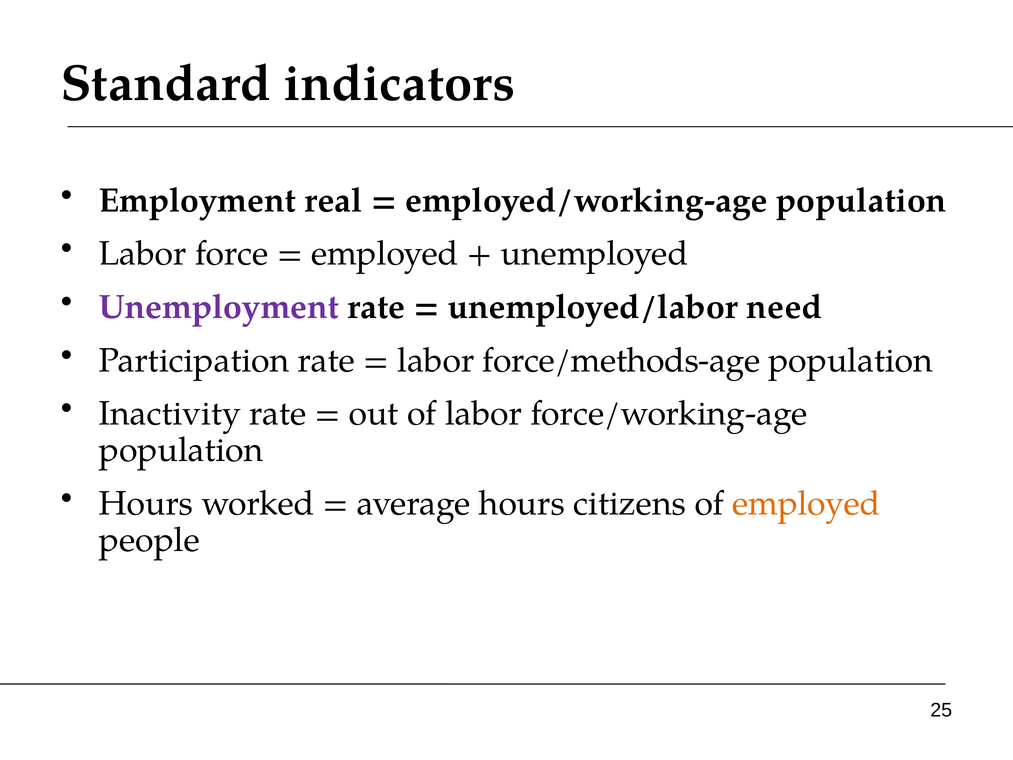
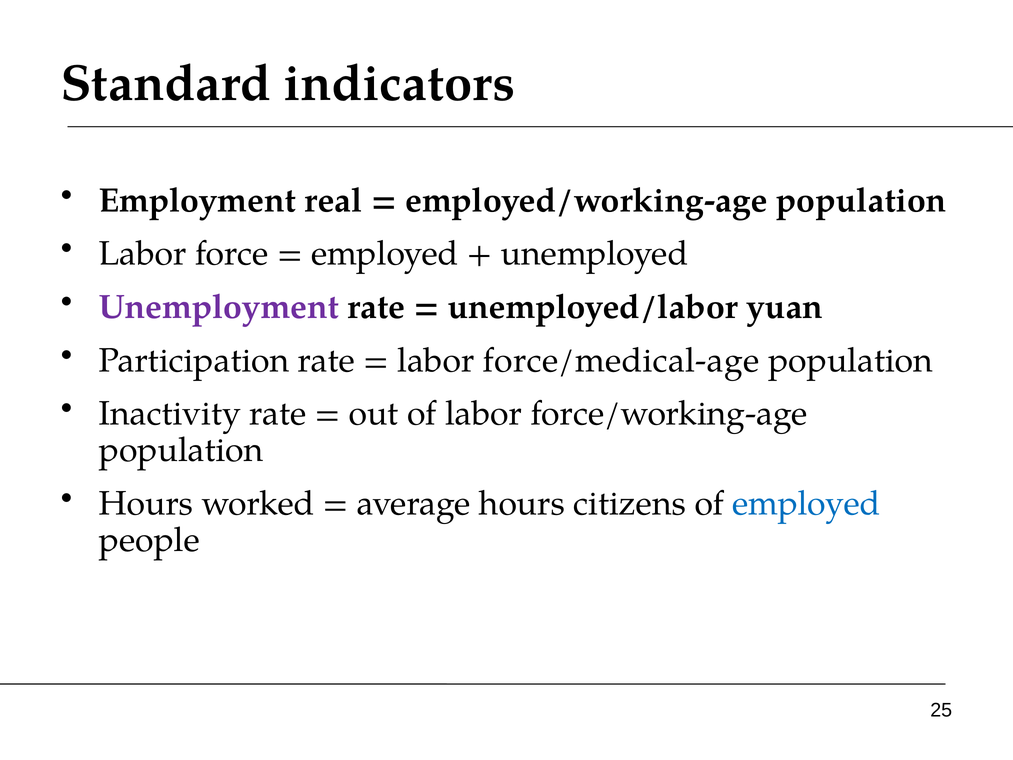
need: need -> yuan
force/methods-age: force/methods-age -> force/medical-age
employed at (806, 503) colour: orange -> blue
